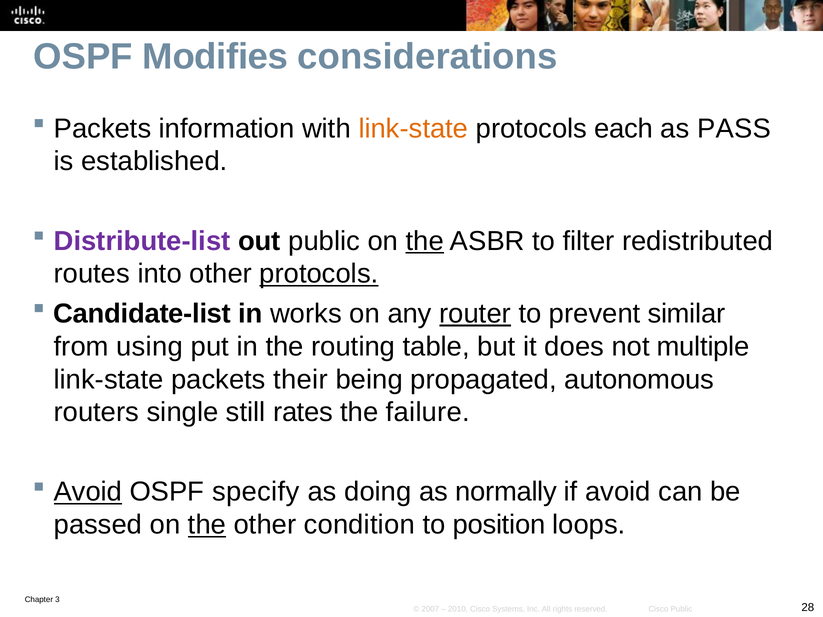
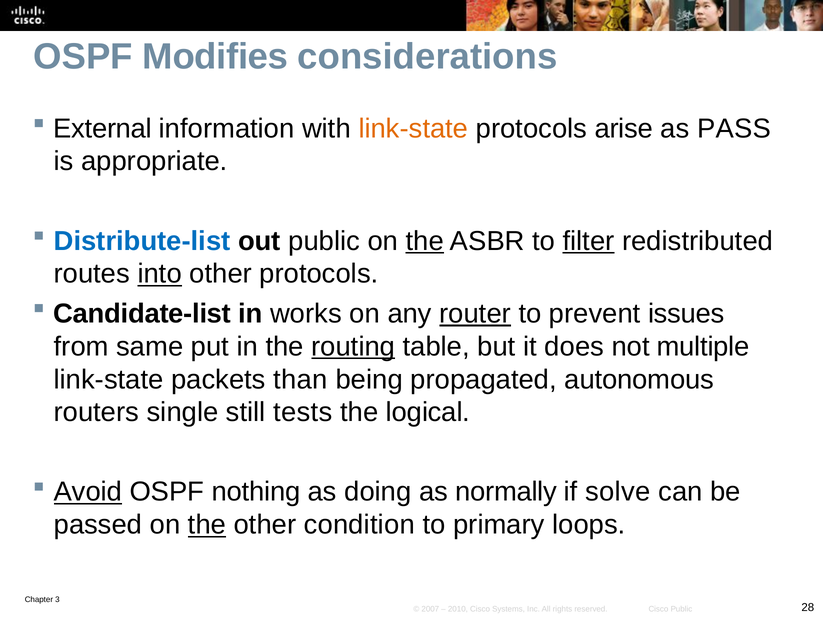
Packets at (103, 129): Packets -> External
each: each -> arise
established: established -> appropriate
Distribute-list colour: purple -> blue
filter underline: none -> present
into underline: none -> present
protocols at (319, 274) underline: present -> none
similar: similar -> issues
using: using -> same
routing underline: none -> present
their: their -> than
rates: rates -> tests
failure: failure -> logical
specify: specify -> nothing
if avoid: avoid -> solve
position: position -> primary
